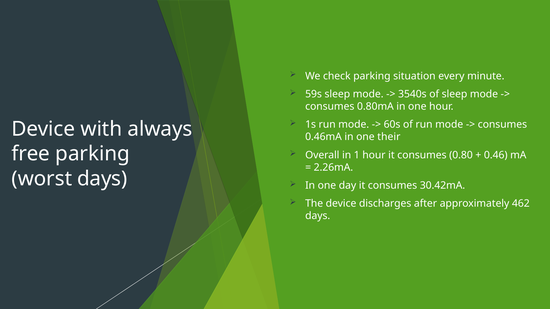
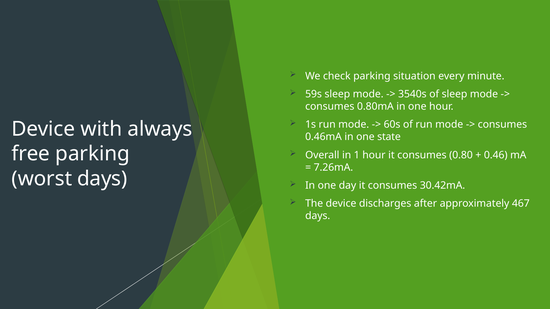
their: their -> state
2.26mA: 2.26mA -> 7.26mA
462: 462 -> 467
